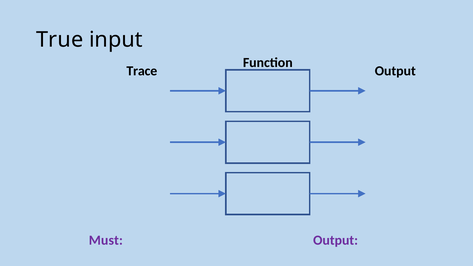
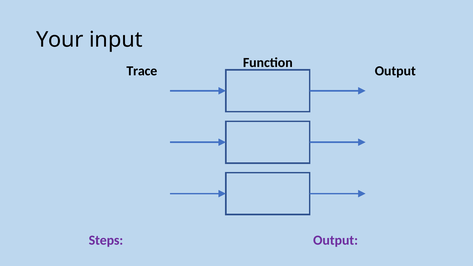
True: True -> Your
Must: Must -> Steps
